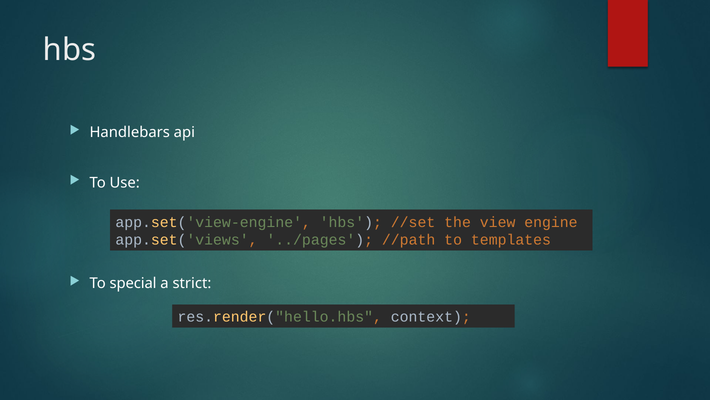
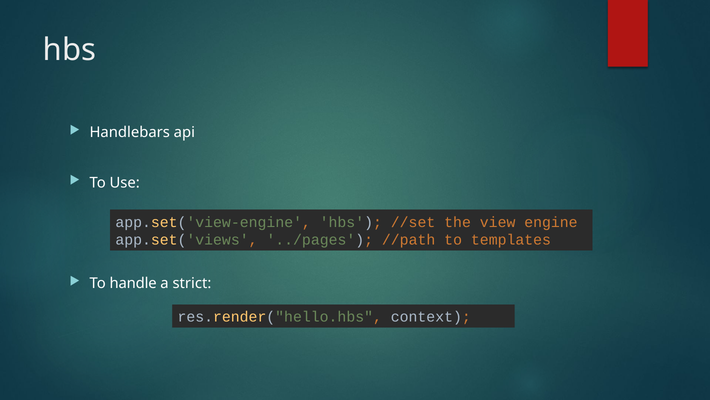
special: special -> handle
